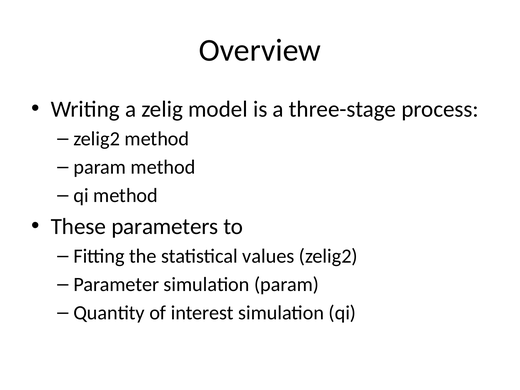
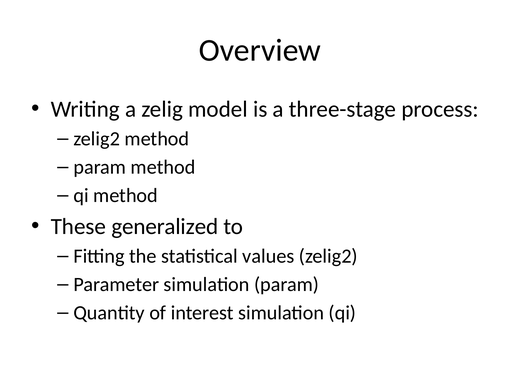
parameters: parameters -> generalized
